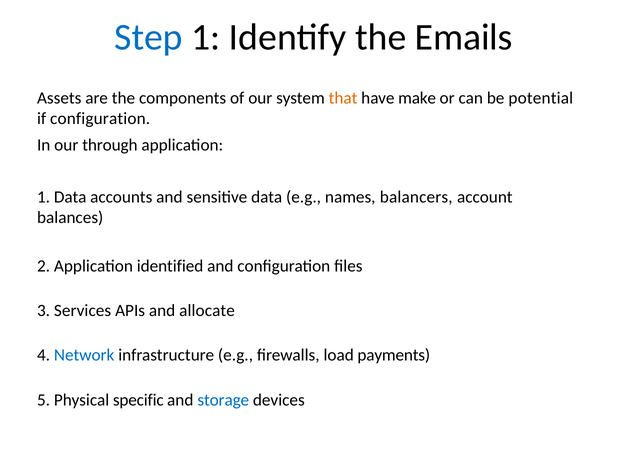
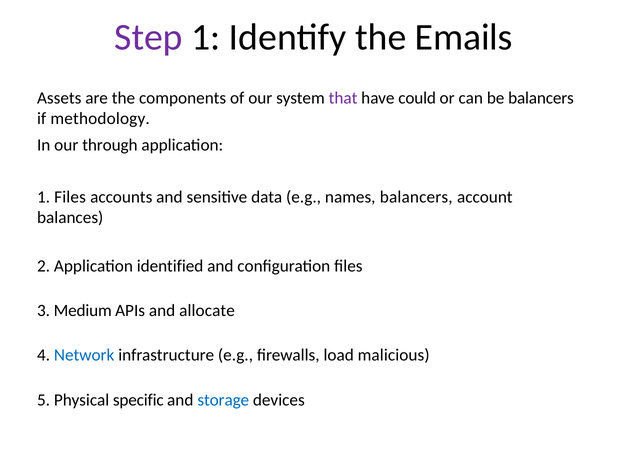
Step colour: blue -> purple
that colour: orange -> purple
make: make -> could
be potential: potential -> balancers
if configuration: configuration -> methodology
1 Data: Data -> Files
Services: Services -> Medium
payments: payments -> malicious
